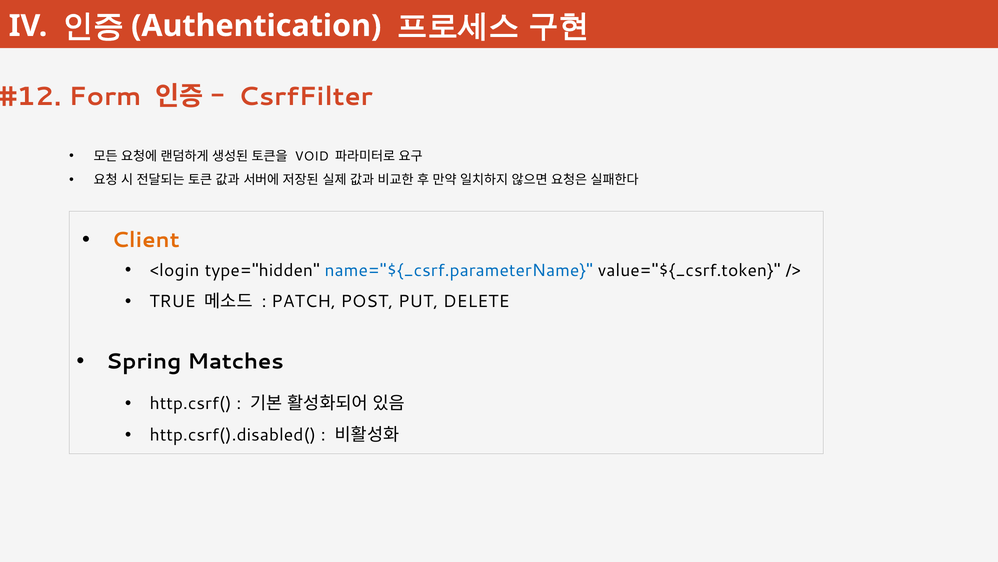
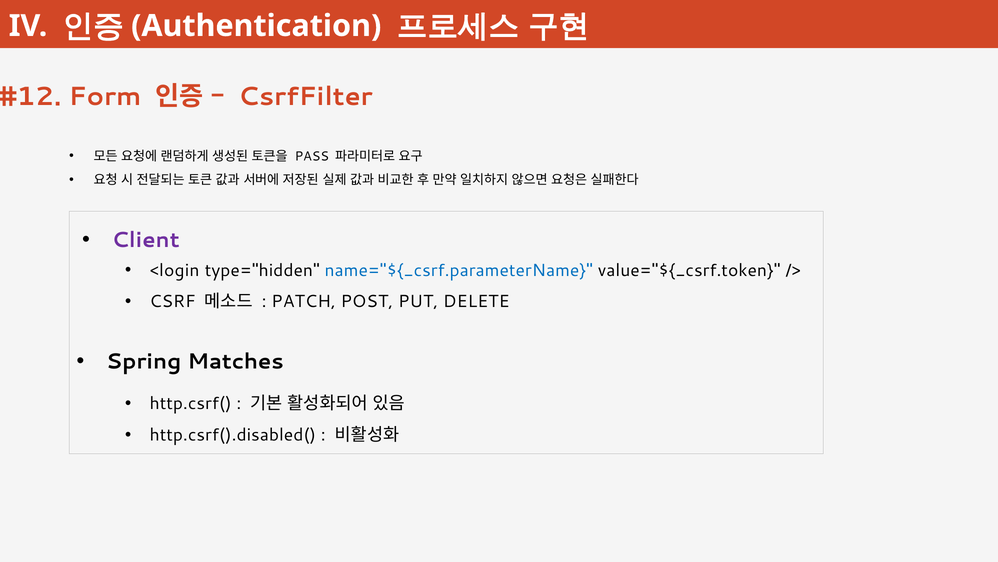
VOID: VOID -> PASS
Client colour: orange -> purple
TRUE: TRUE -> CSRF
